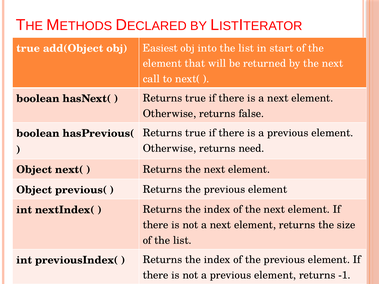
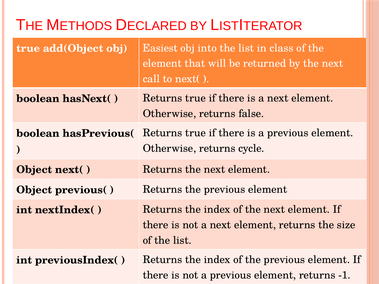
start: start -> class
need: need -> cycle
